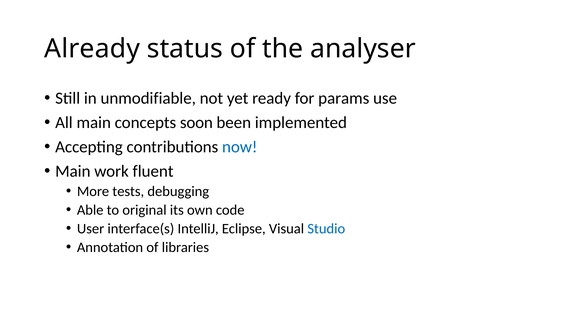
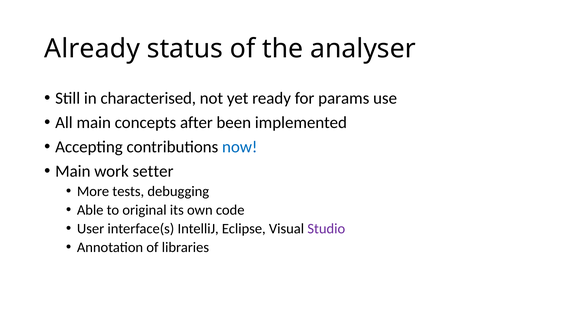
unmodifiable: unmodifiable -> characterised
soon: soon -> after
fluent: fluent -> setter
Studio colour: blue -> purple
